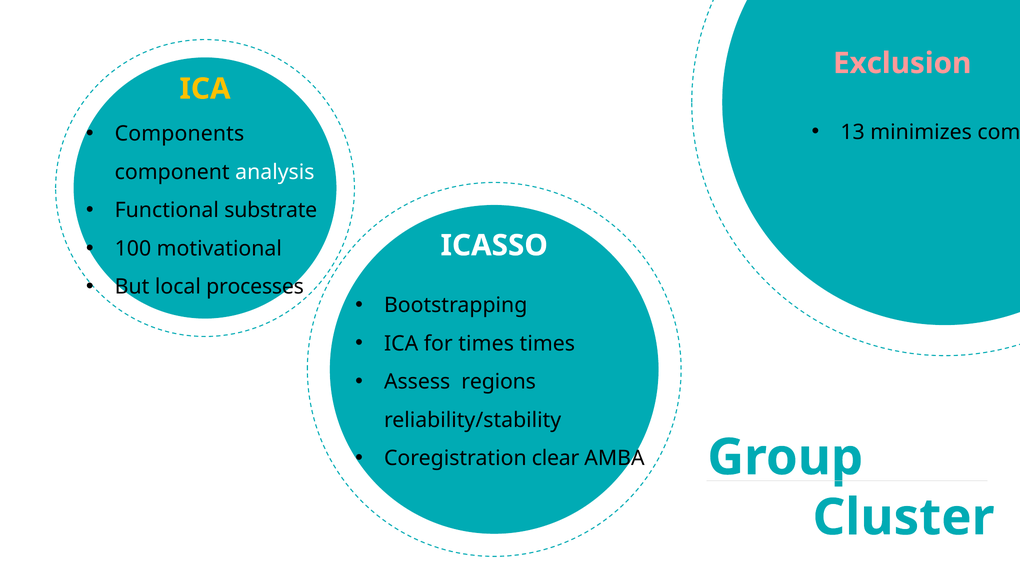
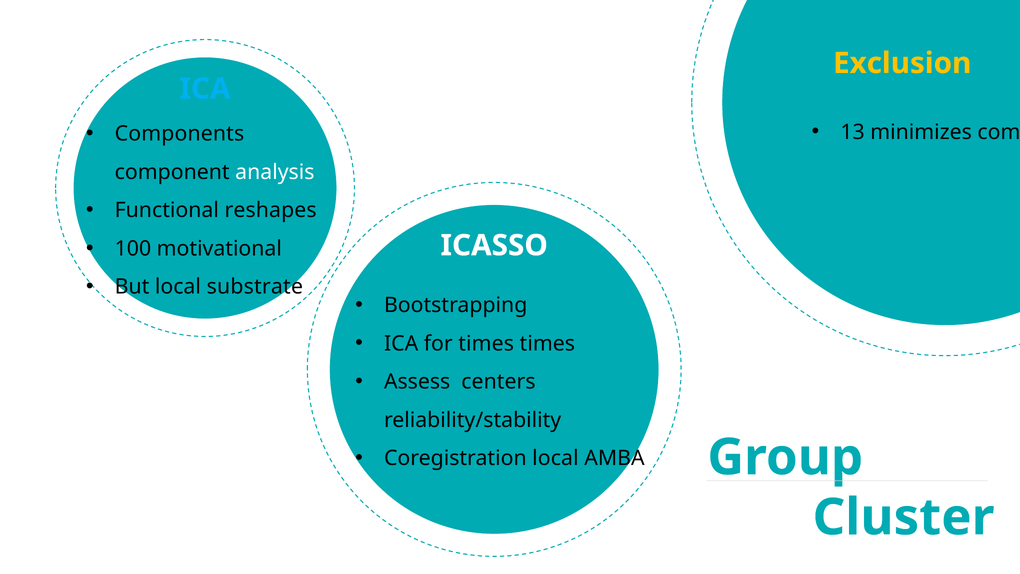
Exclusion colour: pink -> yellow
ICA at (205, 89) colour: yellow -> light blue
substrate: substrate -> reshapes
processes: processes -> substrate
regions: regions -> centers
Coregistration clear: clear -> local
